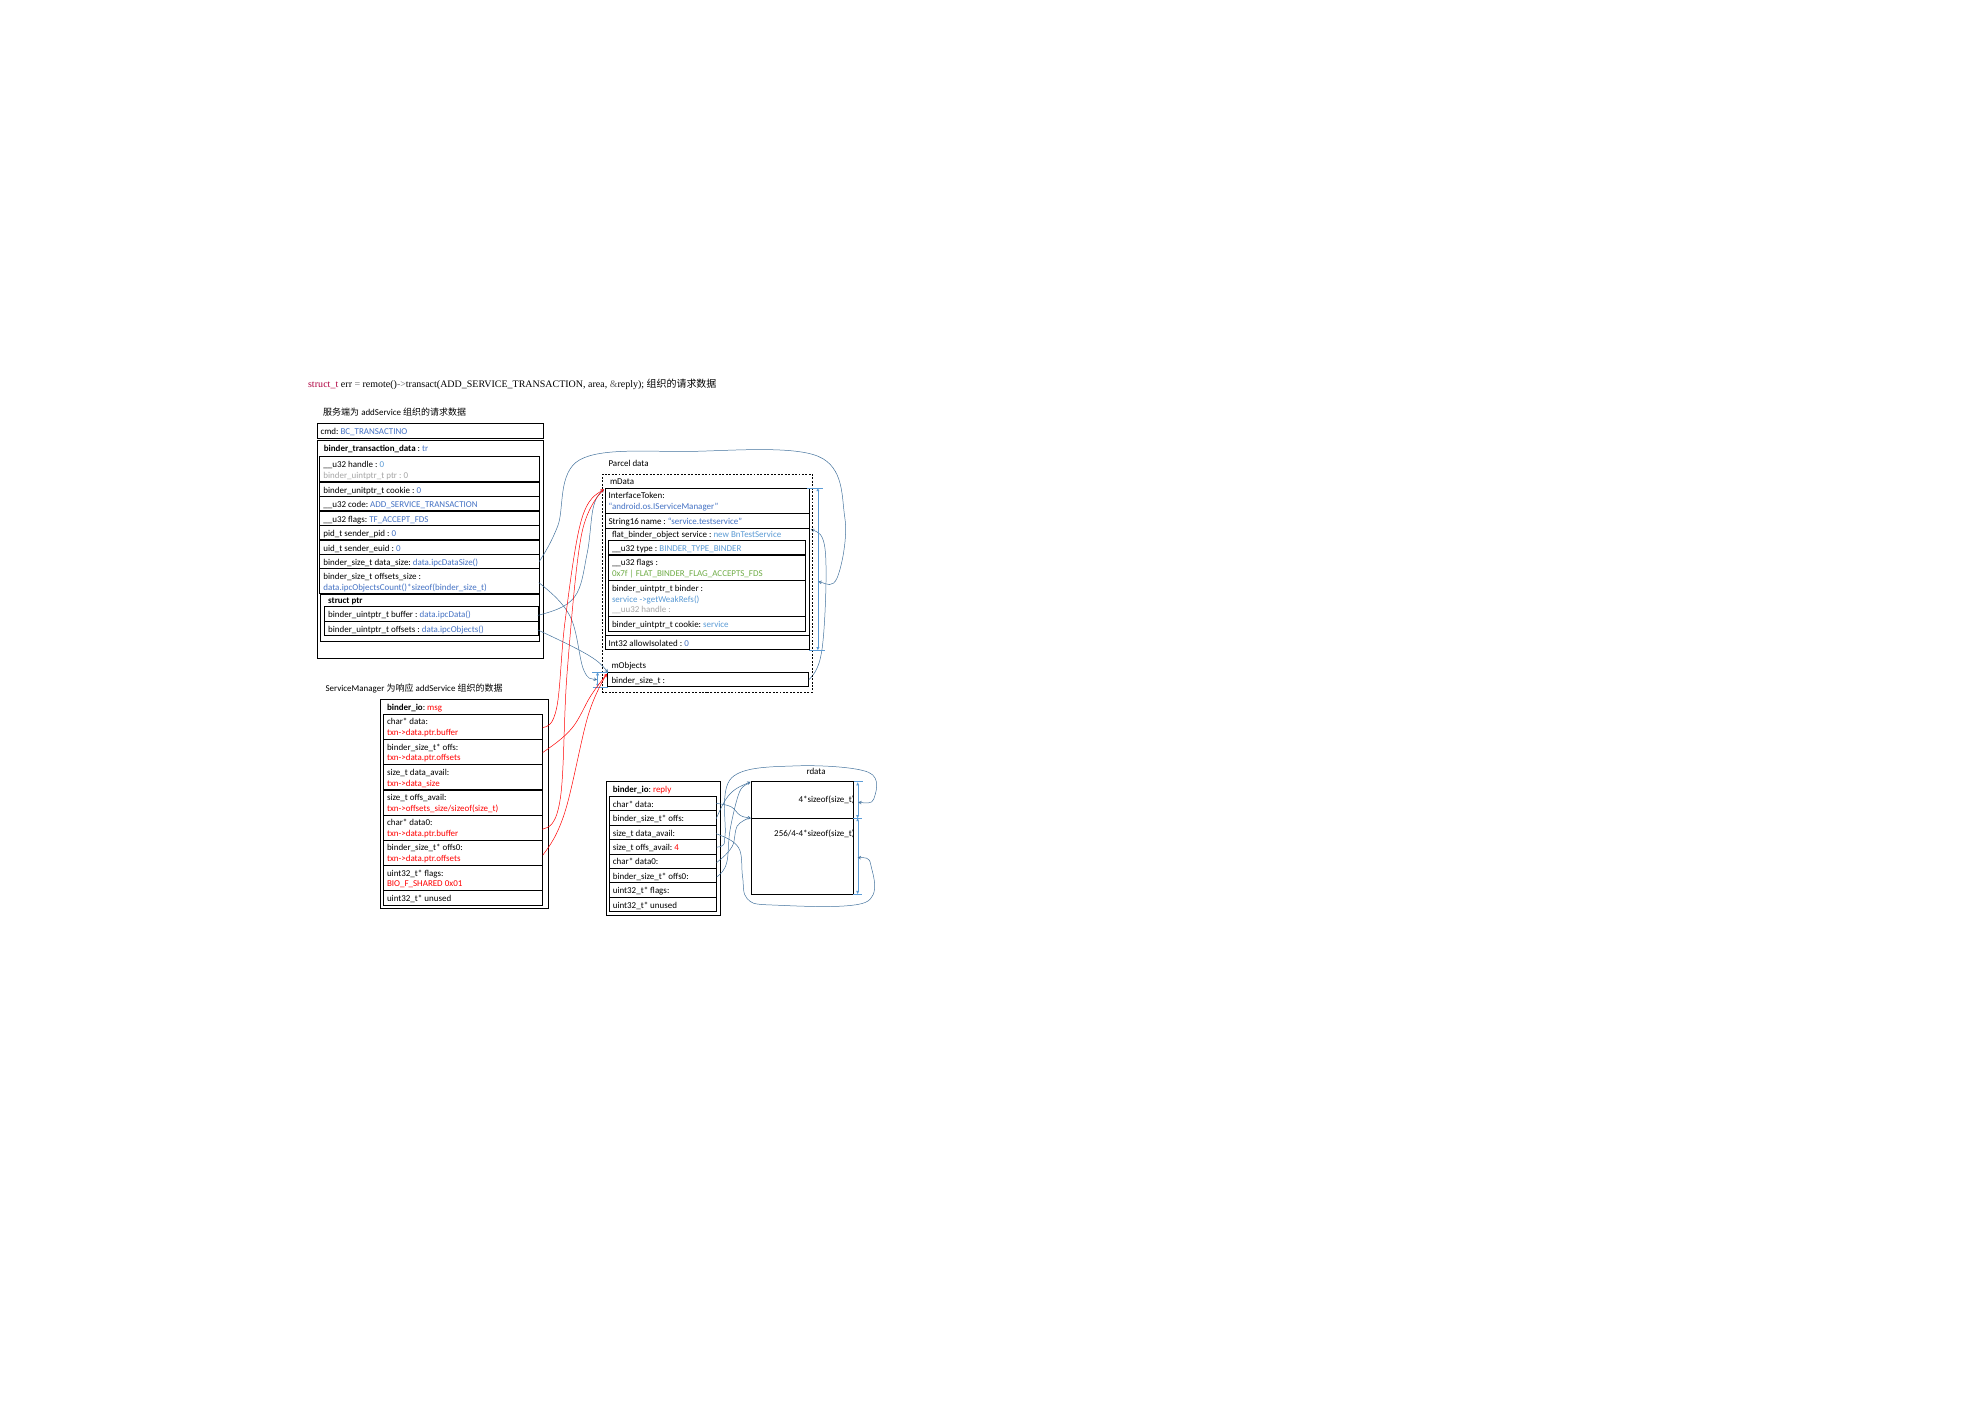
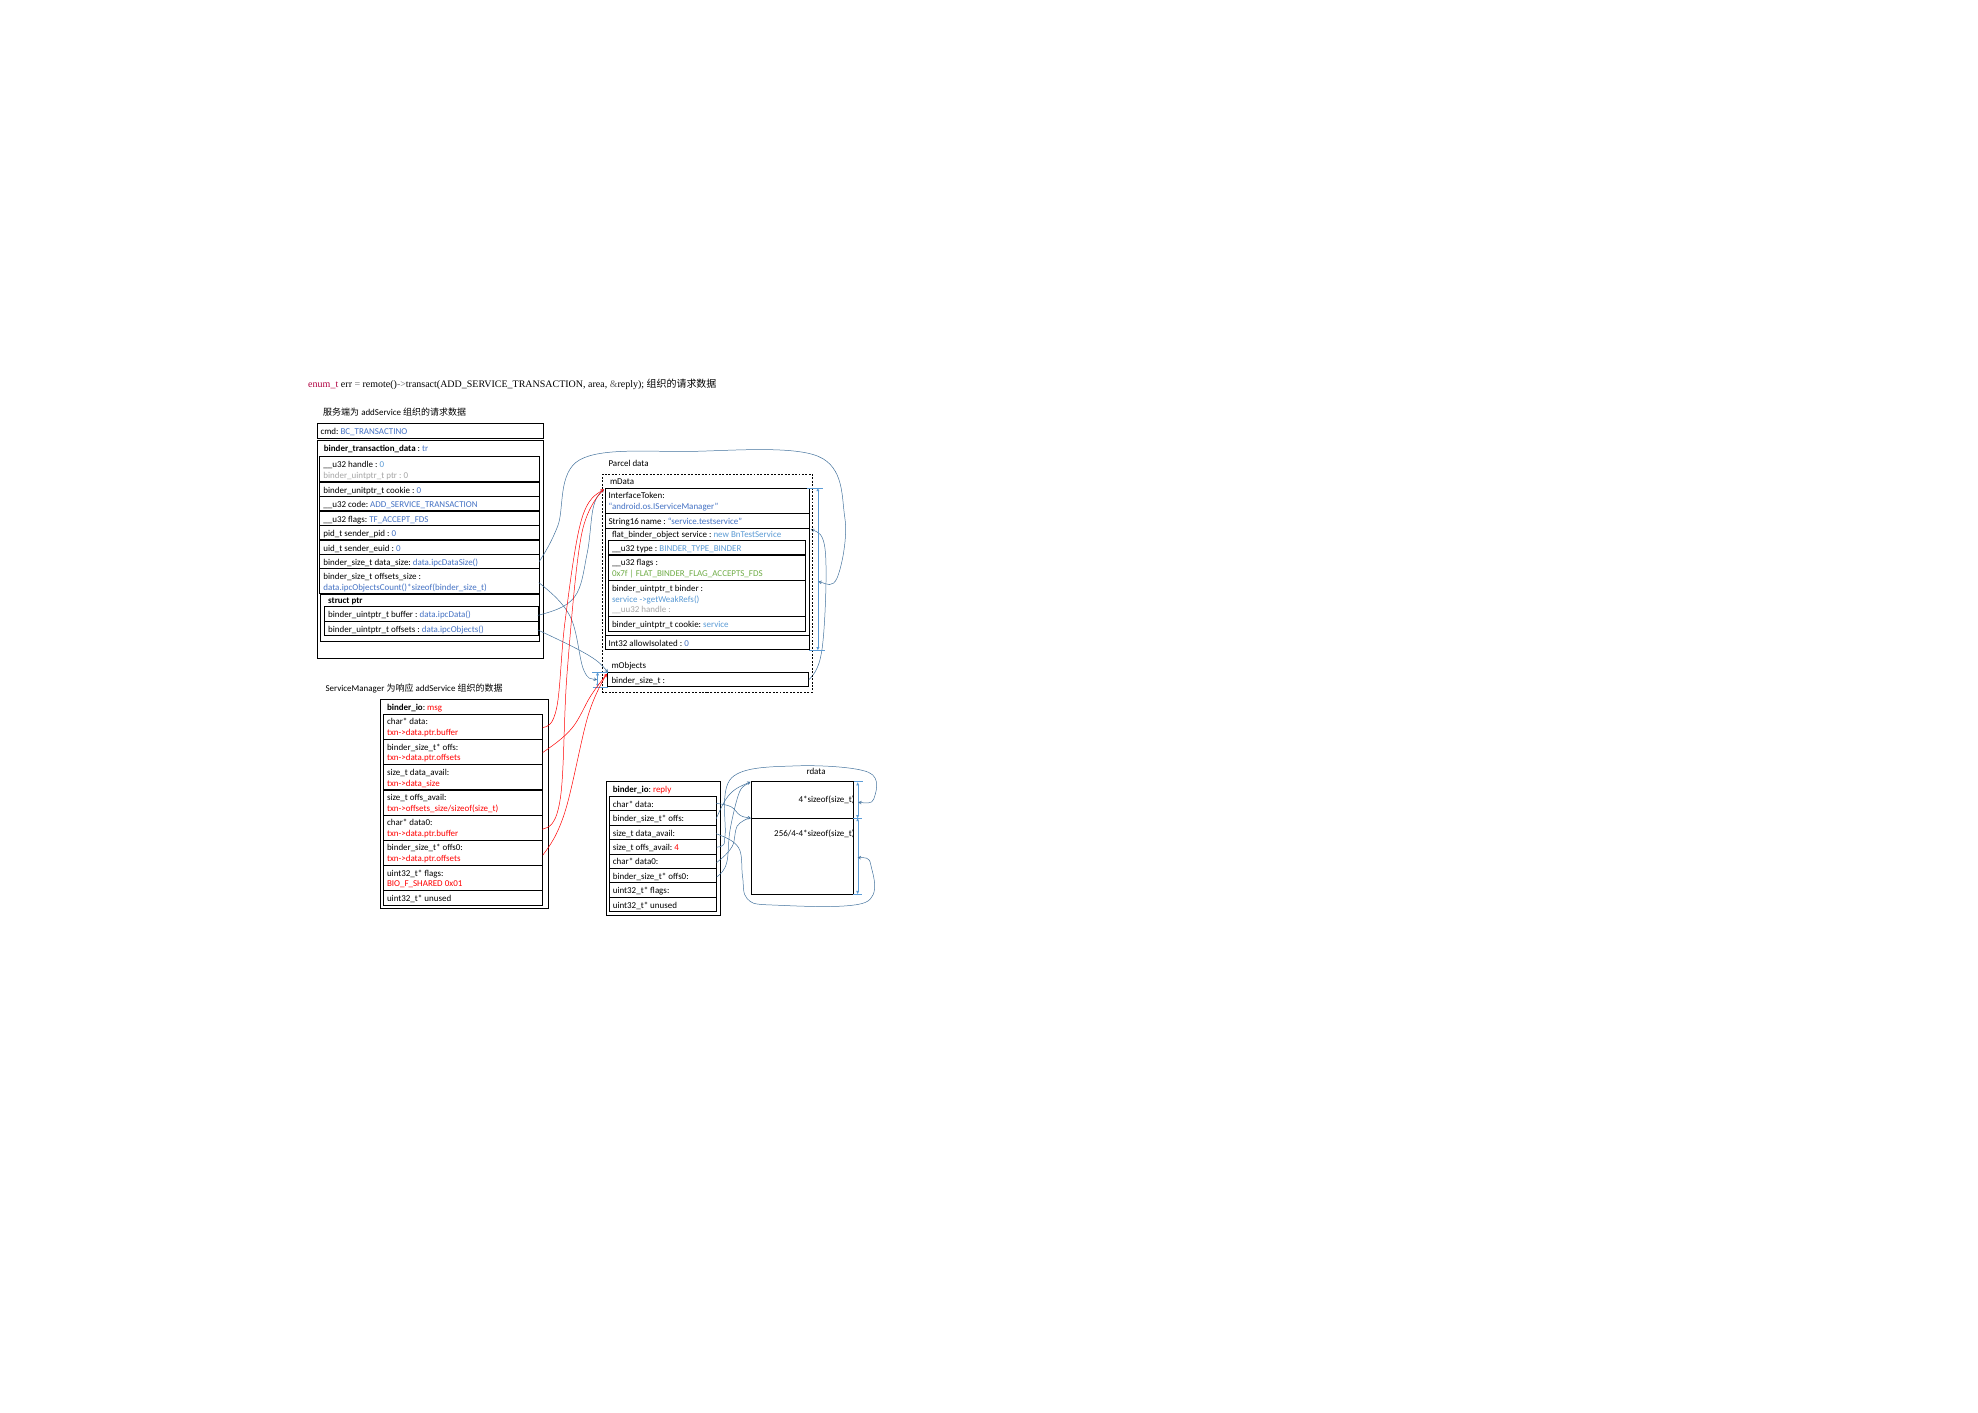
struct_t: struct_t -> enum_t
